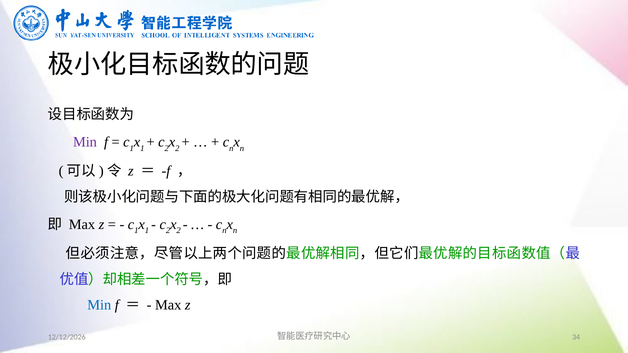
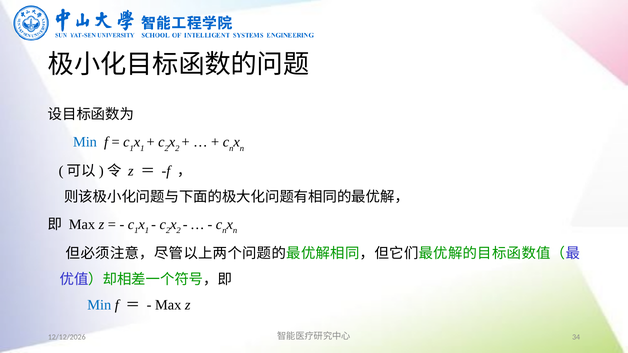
Min at (85, 142) colour: purple -> blue
